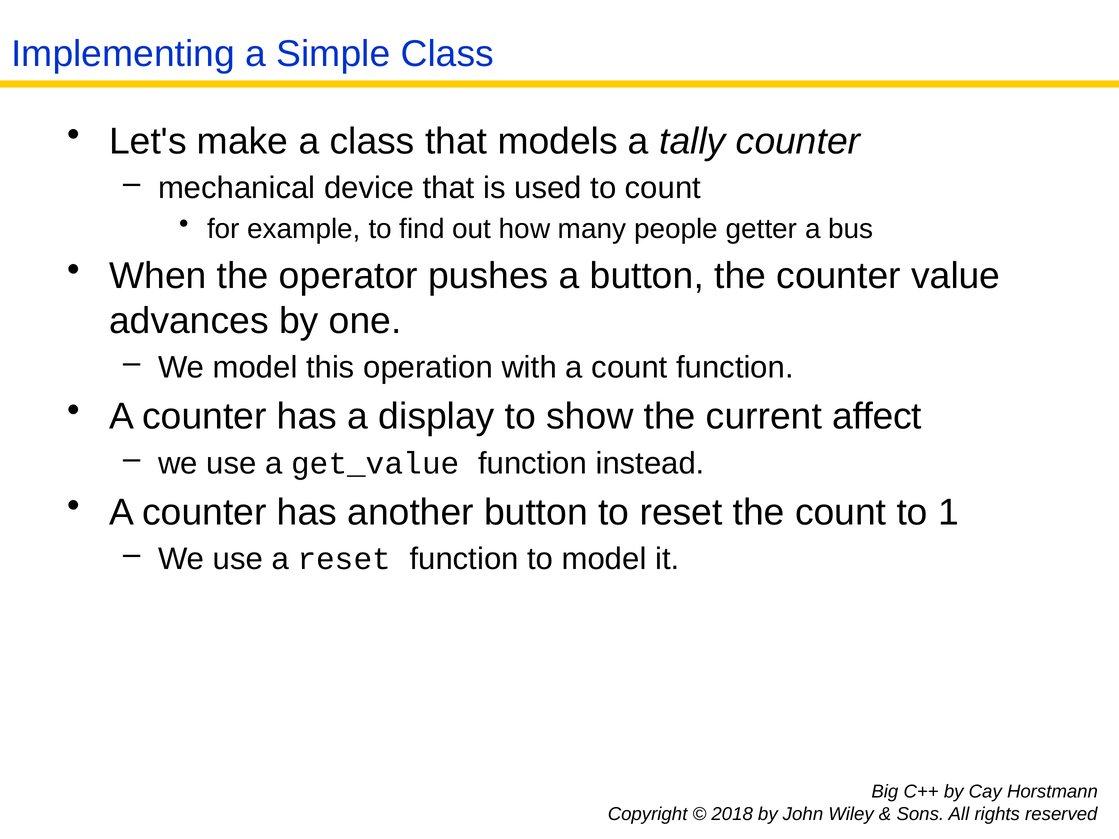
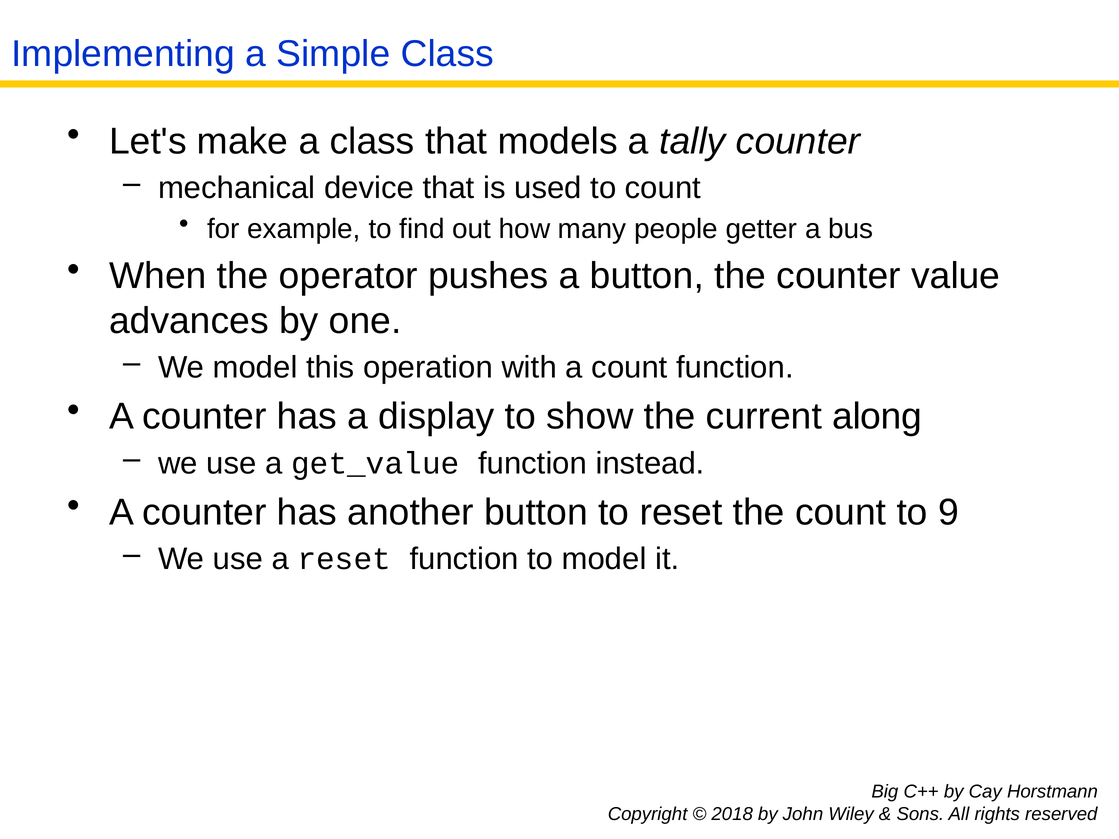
affect: affect -> along
1: 1 -> 9
